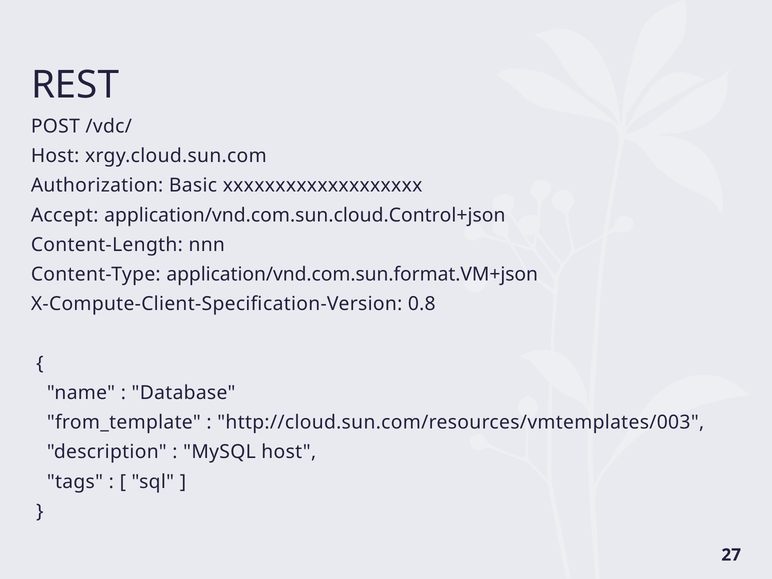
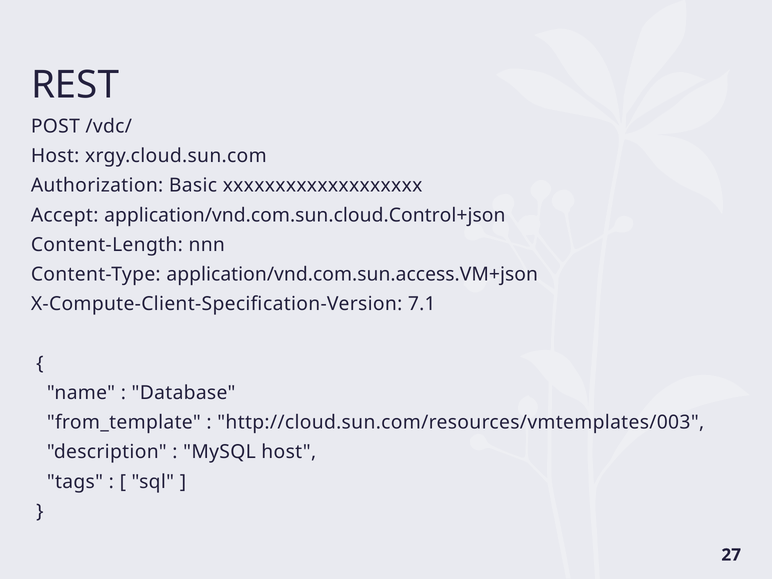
application/vnd.com.sun.format.VM+json: application/vnd.com.sun.format.VM+json -> application/vnd.com.sun.access.VM+json
0.8: 0.8 -> 7.1
